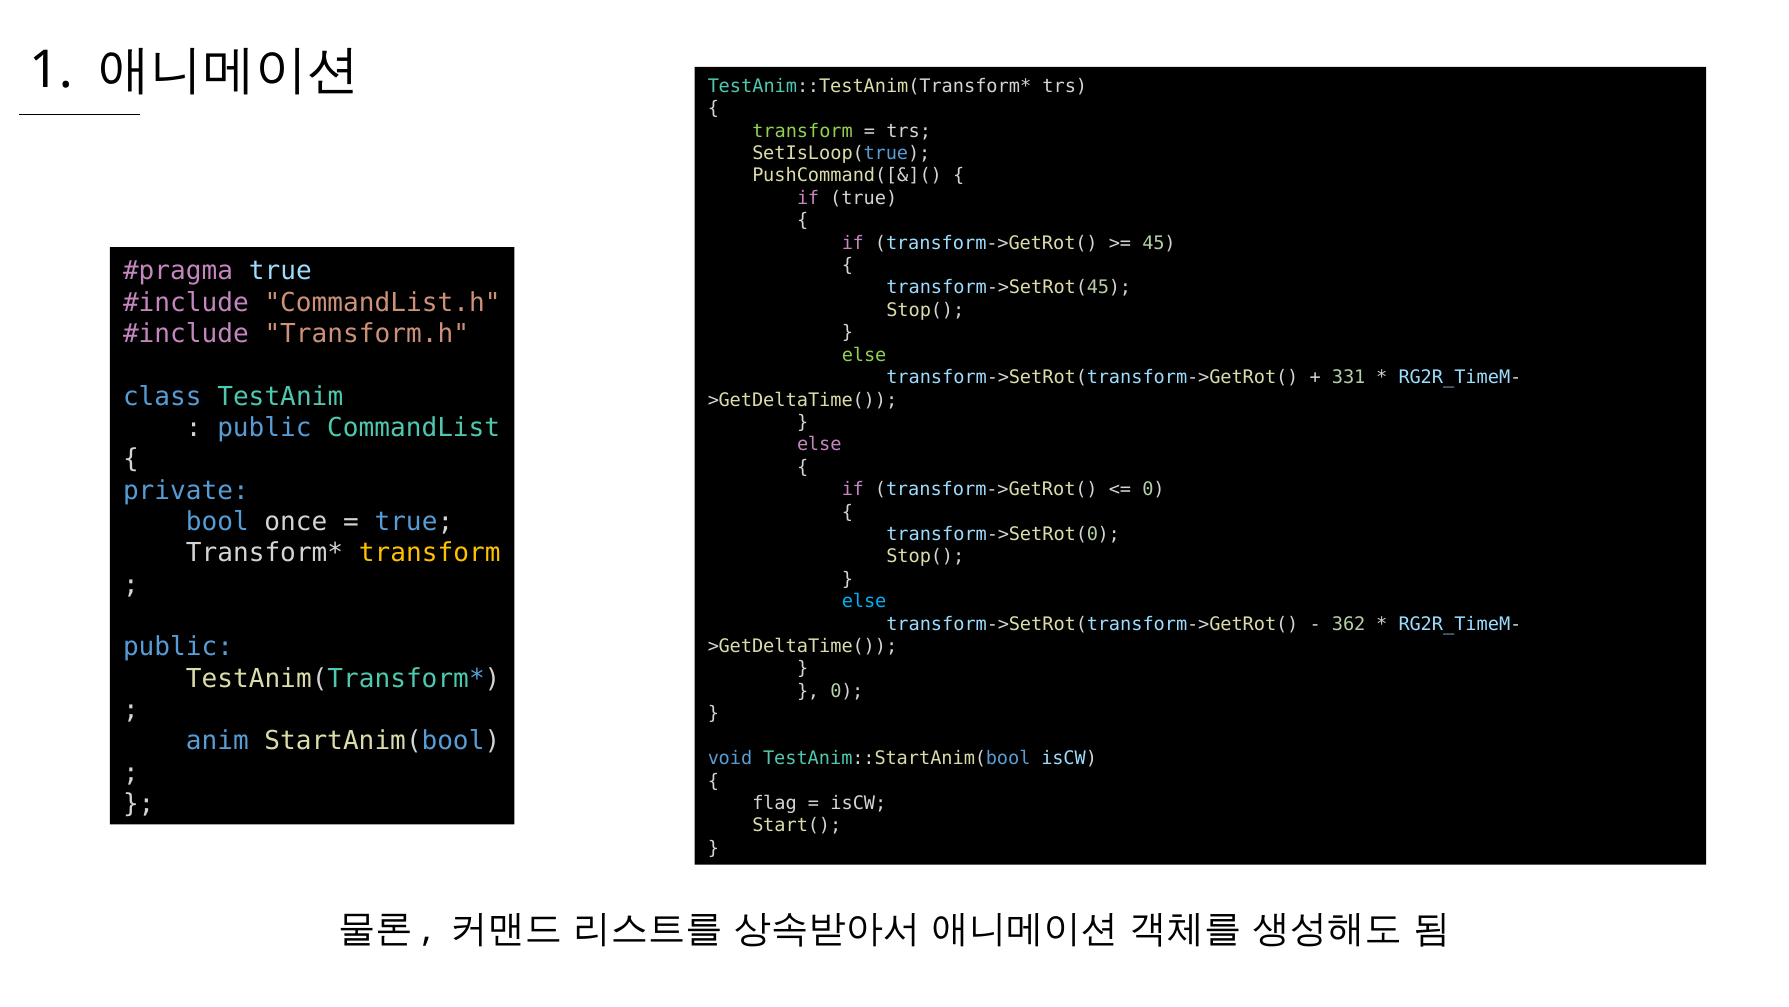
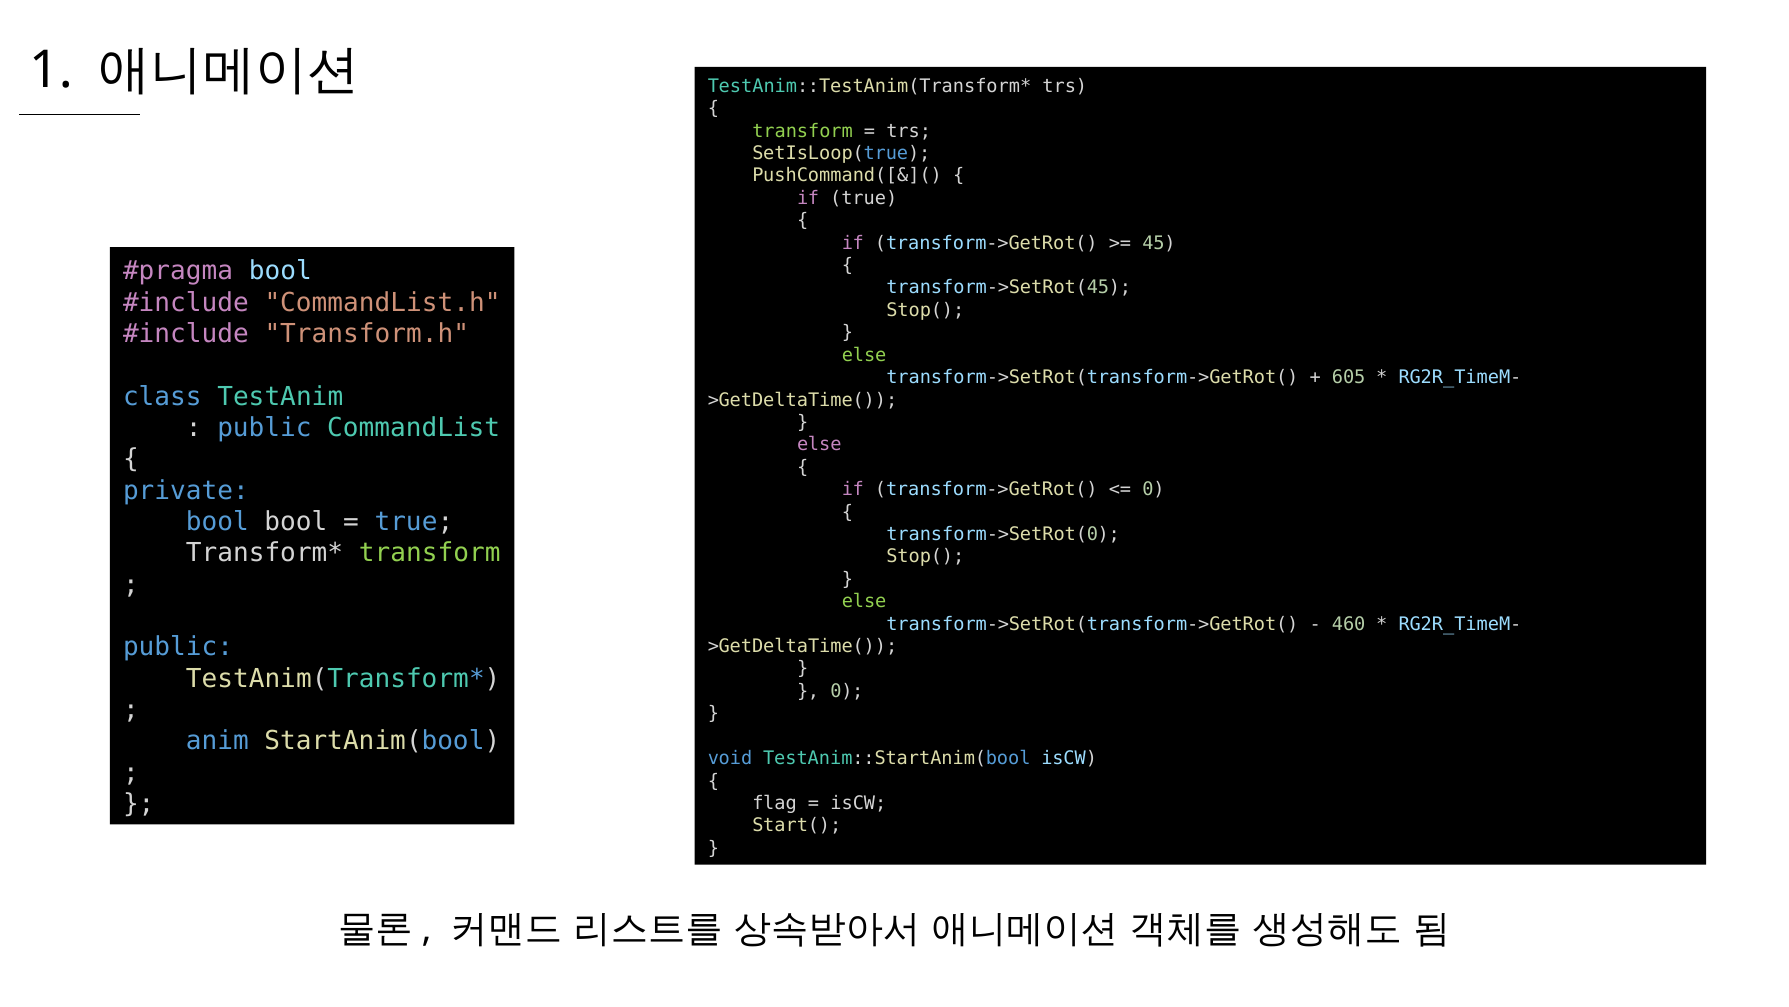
true at (280, 271): true -> bool
331: 331 -> 605
bool once: once -> bool
transform at (430, 553) colour: yellow -> light green
else at (864, 601) colour: light blue -> light green
362: 362 -> 460
